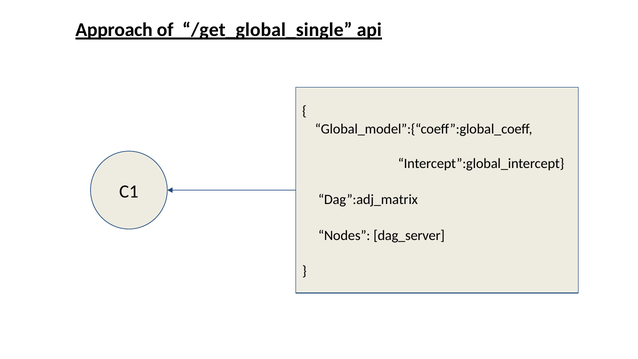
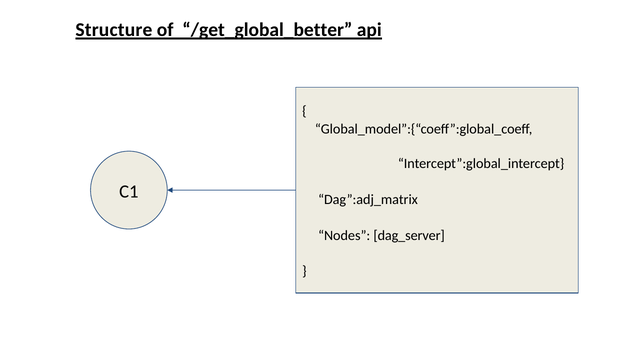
Approach: Approach -> Structure
/get_global_single: /get_global_single -> /get_global_better
